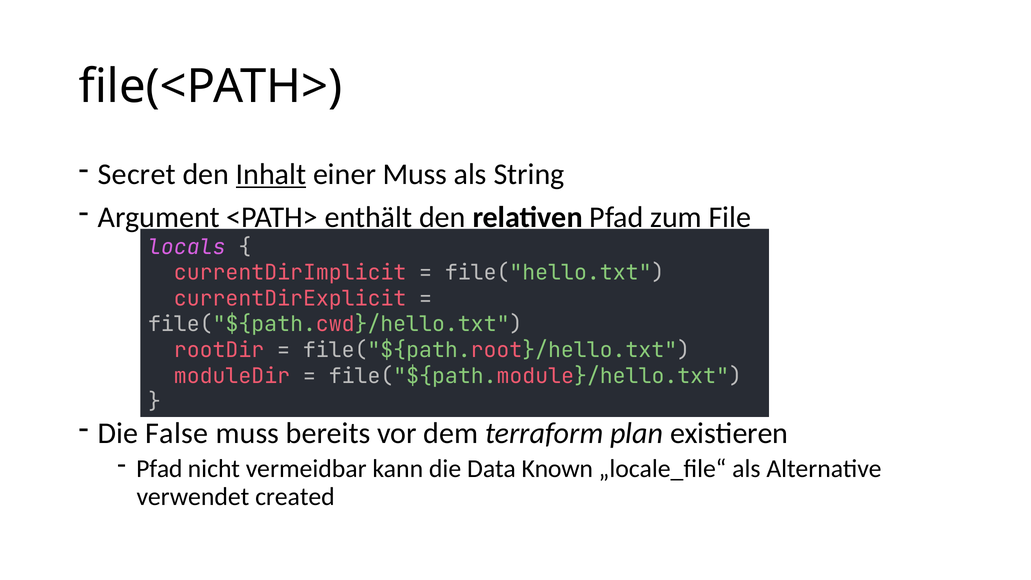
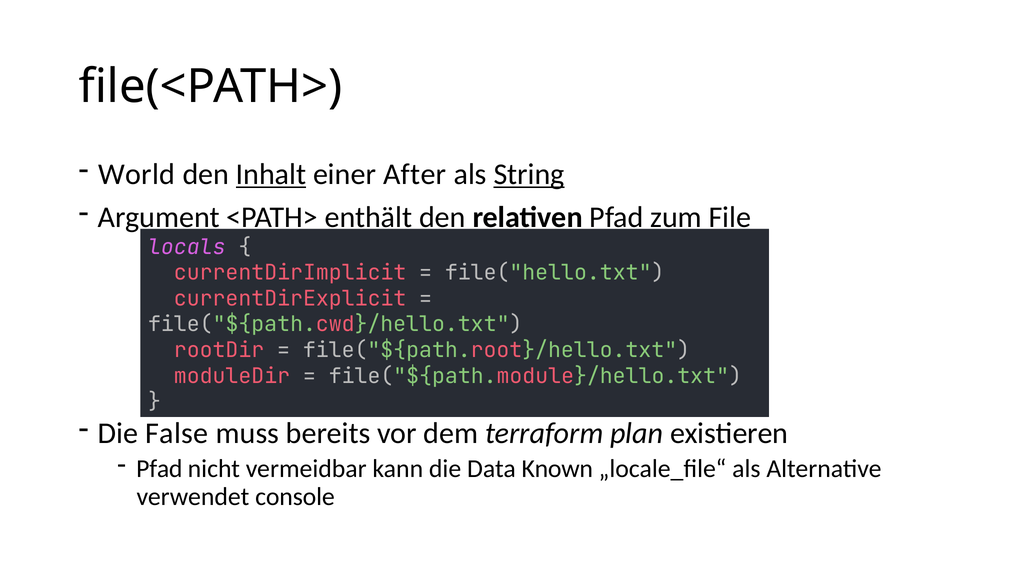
Secret: Secret -> World
einer Muss: Muss -> After
String underline: none -> present
created: created -> console
